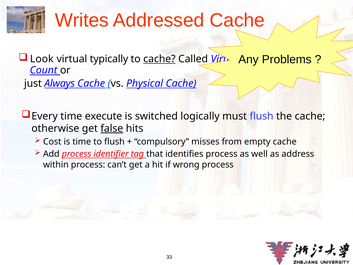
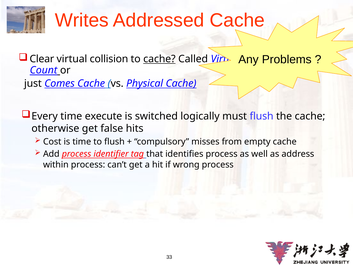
Look: Look -> Clear
typically: typically -> collision
Always: Always -> Comes
false underline: present -> none
